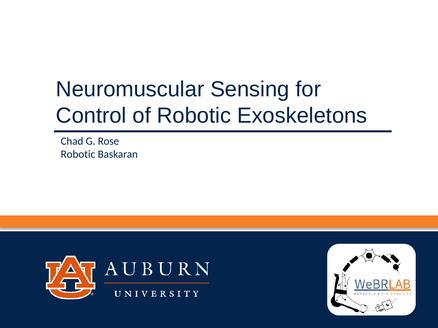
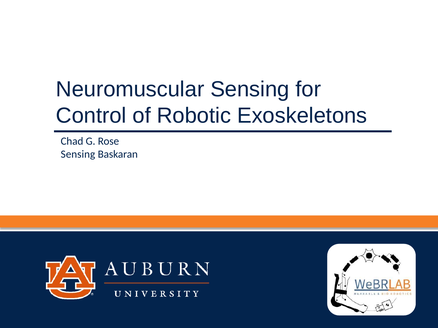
Robotic at (78, 155): Robotic -> Sensing
